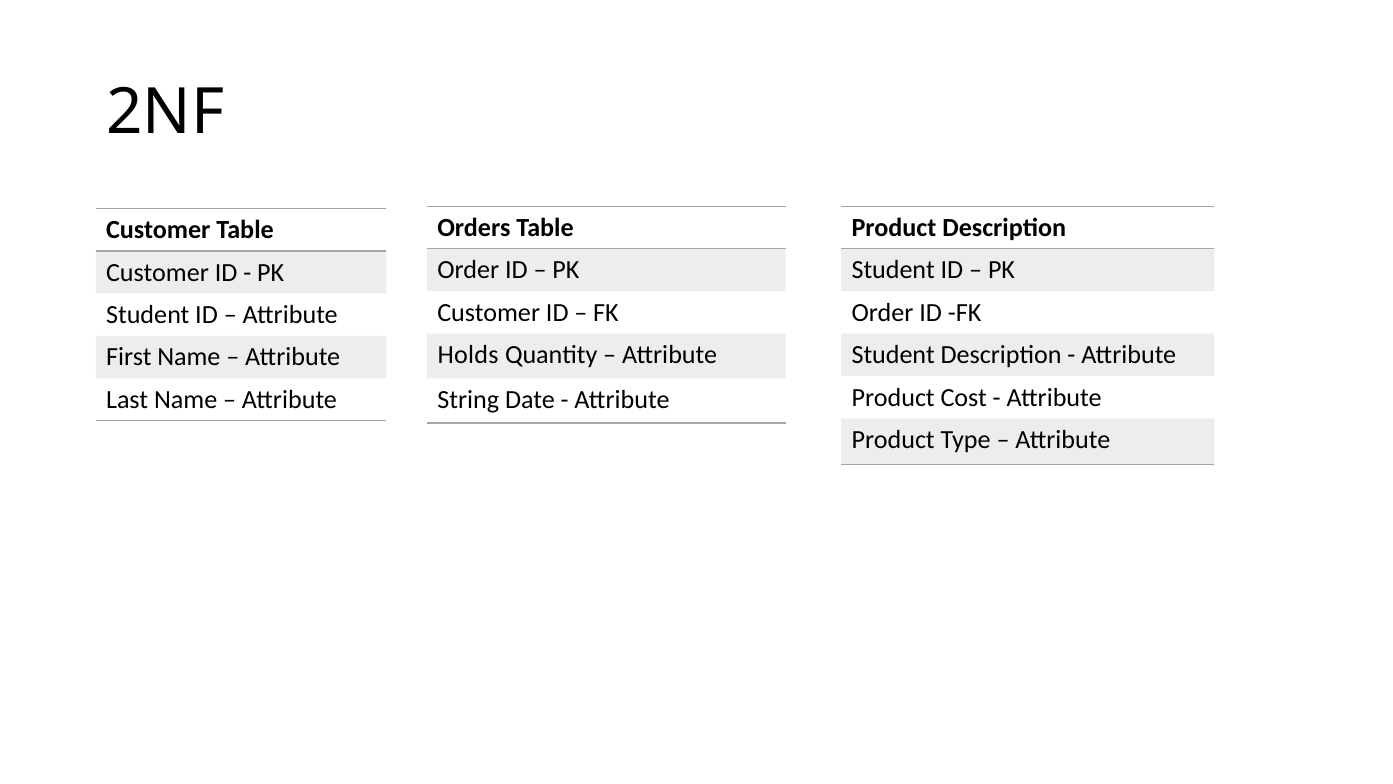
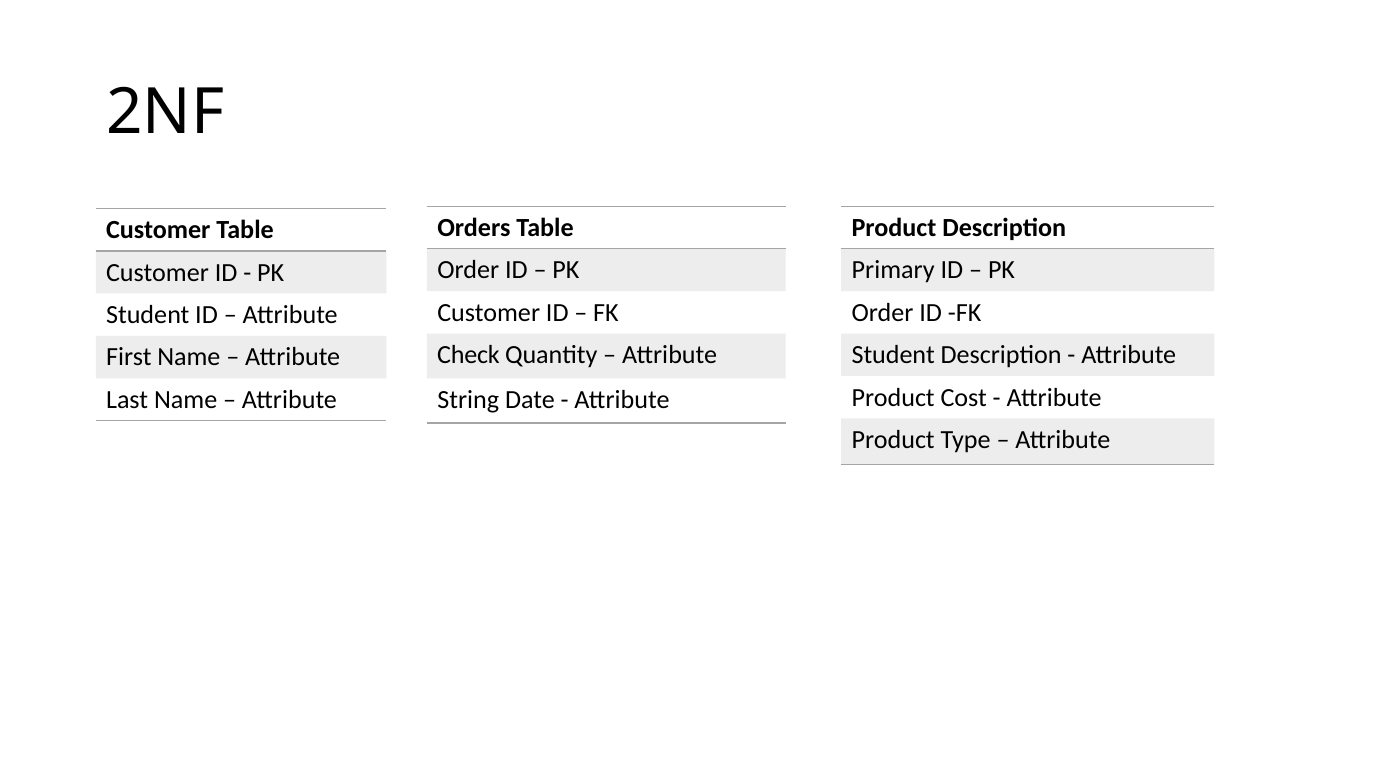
Student at (893, 270): Student -> Primary
Holds: Holds -> Check
